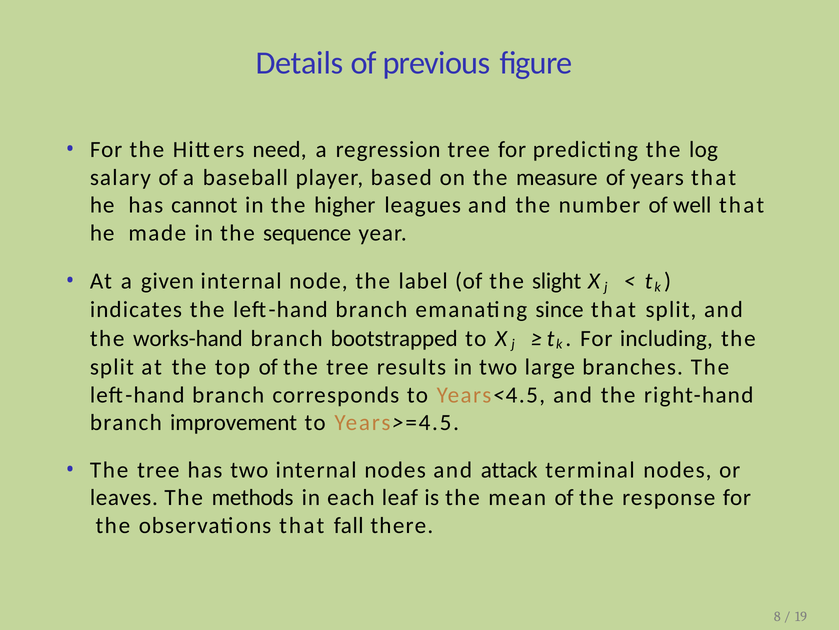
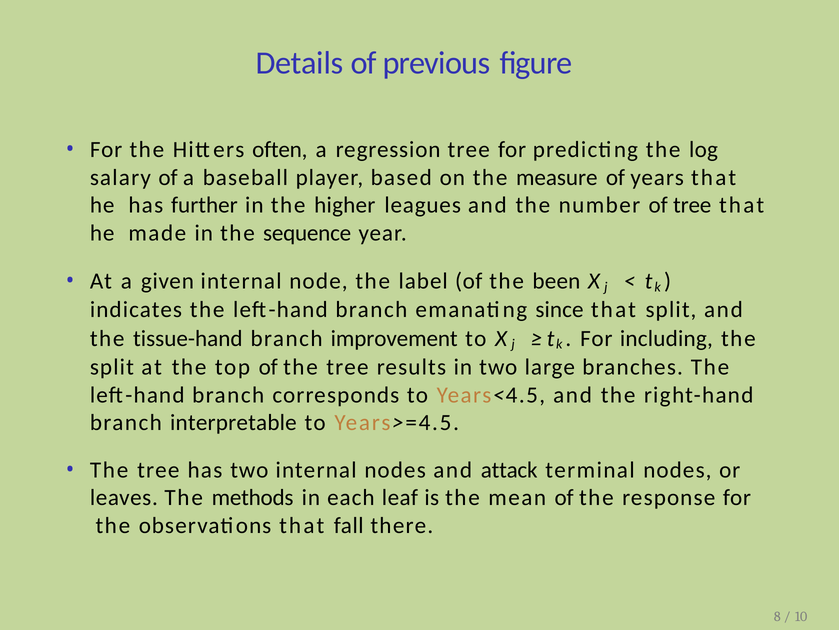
need: need -> often
cannot: cannot -> further
of well: well -> tree
slight: slight -> been
works-hand: works-hand -> tissue-hand
bootstrapped: bootstrapped -> improvement
improvement: improvement -> interpretable
19: 19 -> 10
